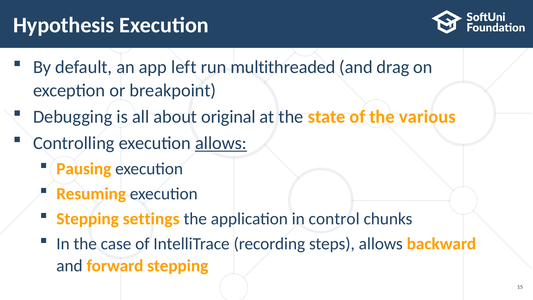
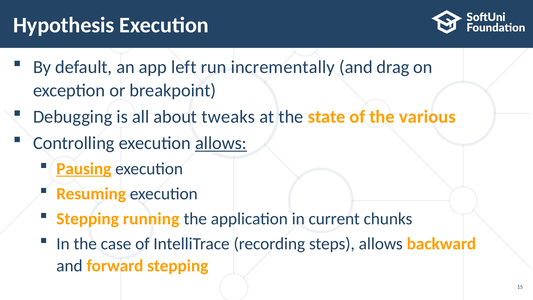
multithreaded: multithreaded -> incrementally
original: original -> tweaks
Pausing underline: none -> present
settings: settings -> running
control: control -> current
